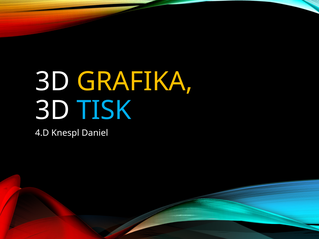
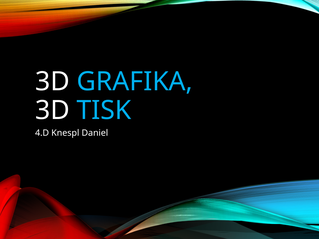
GRAFIKA colour: yellow -> light blue
